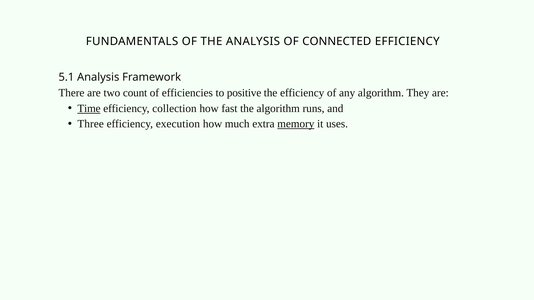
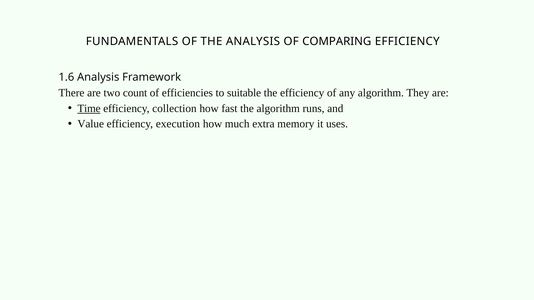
CONNECTED: CONNECTED -> COMPARING
5.1: 5.1 -> 1.6
positive: positive -> suitable
Three: Three -> Value
memory underline: present -> none
